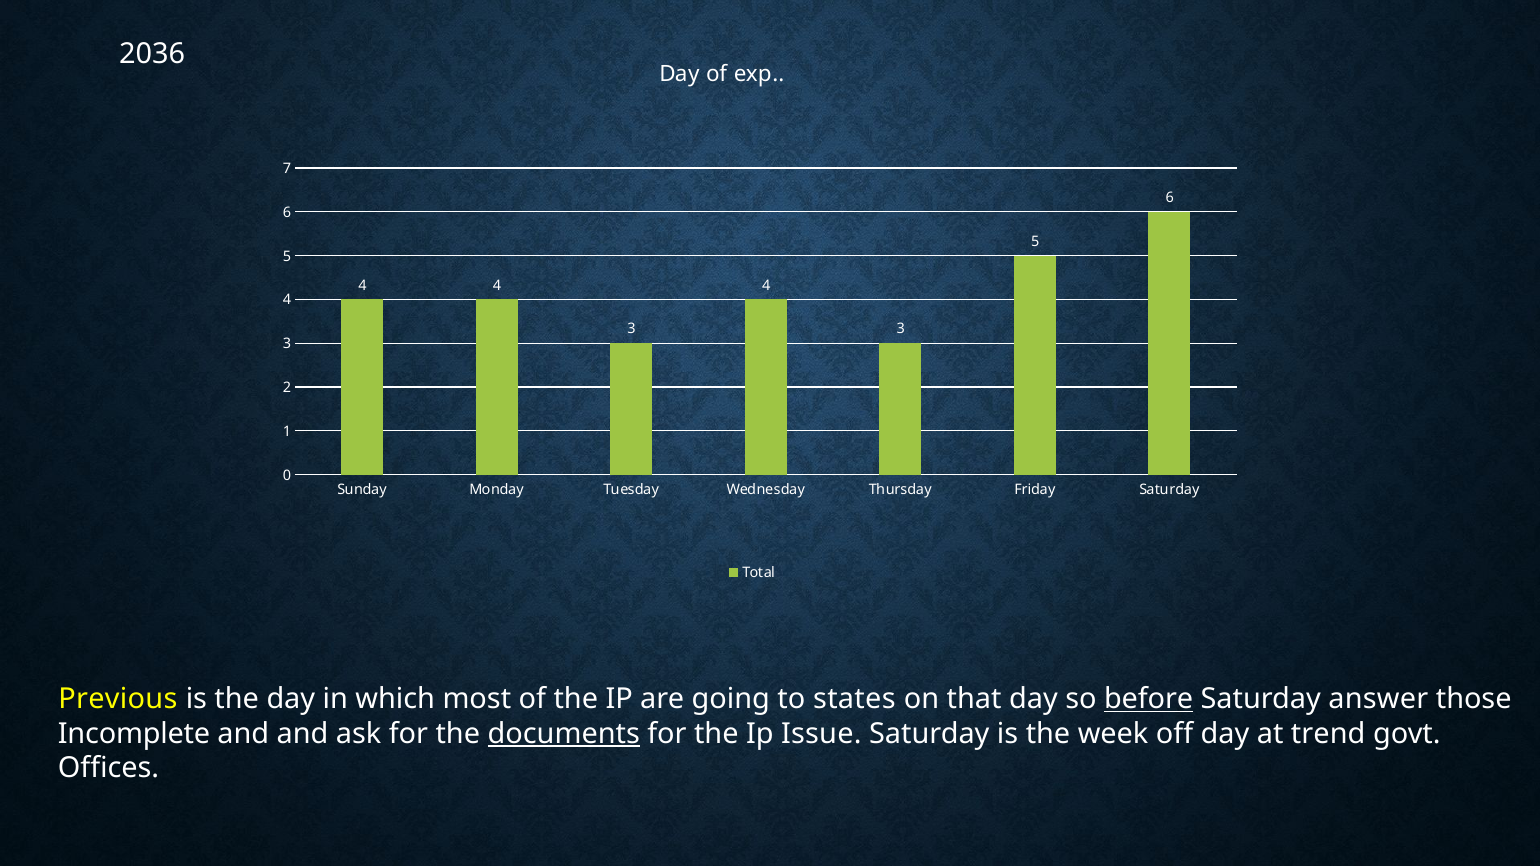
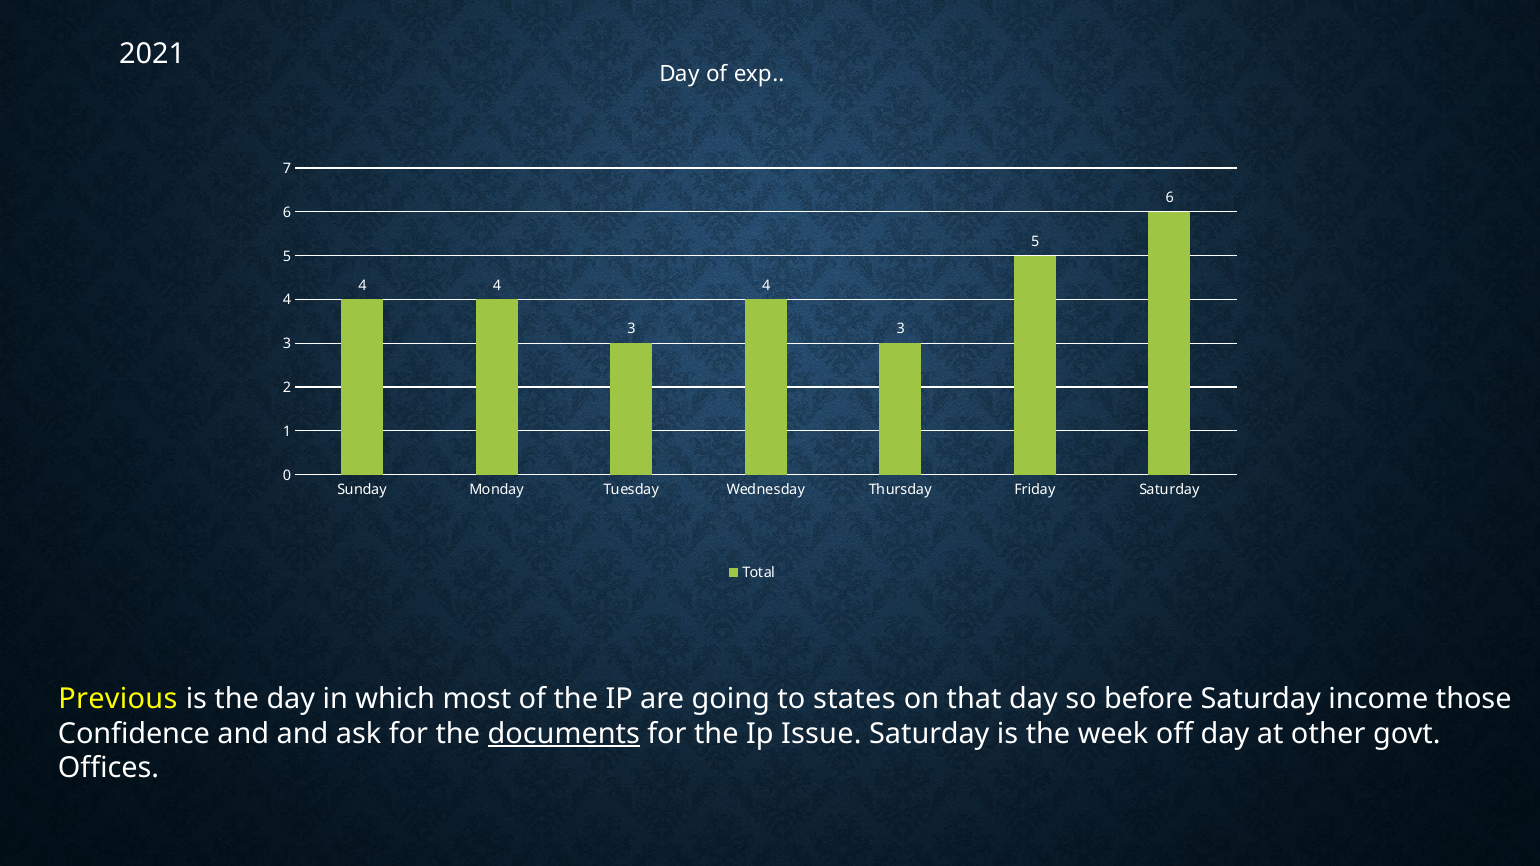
2036: 2036 -> 2021
before underline: present -> none
answer: answer -> income
Incomplete: Incomplete -> Confidence
trend: trend -> other
